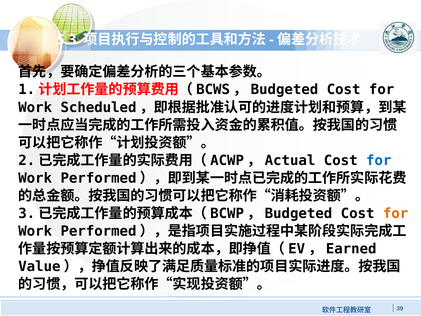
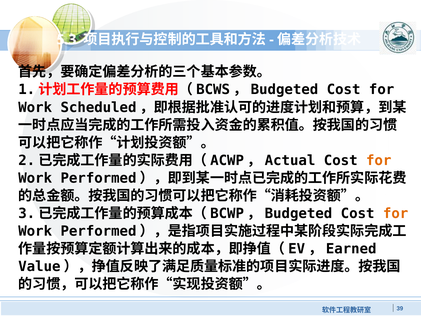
for at (379, 160) colour: blue -> orange
